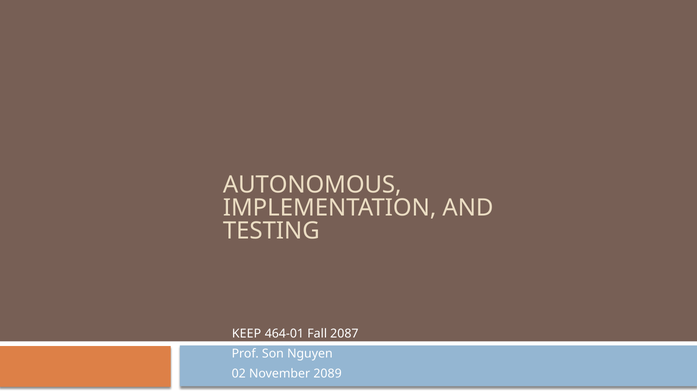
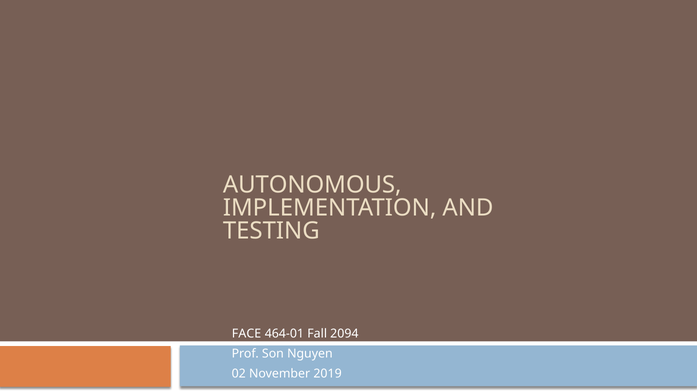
KEEP: KEEP -> FACE
2087: 2087 -> 2094
2089: 2089 -> 2019
